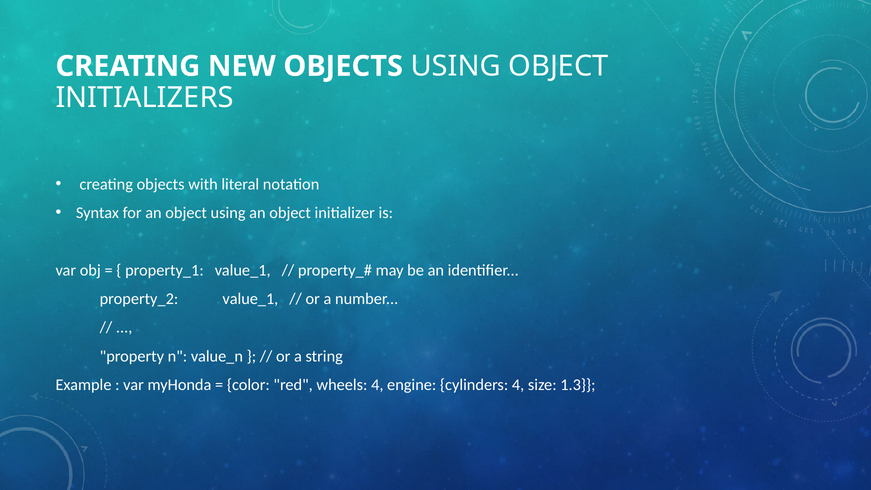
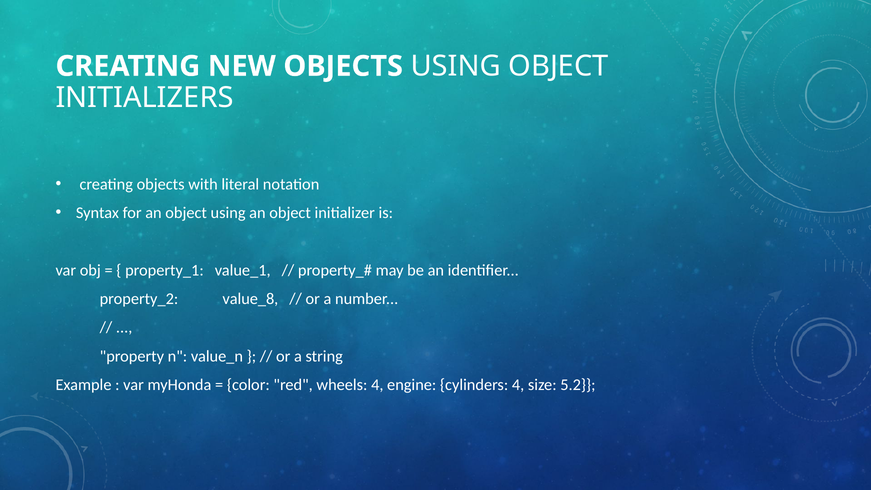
property_2 value_1: value_1 -> value_8
1.3: 1.3 -> 5.2
